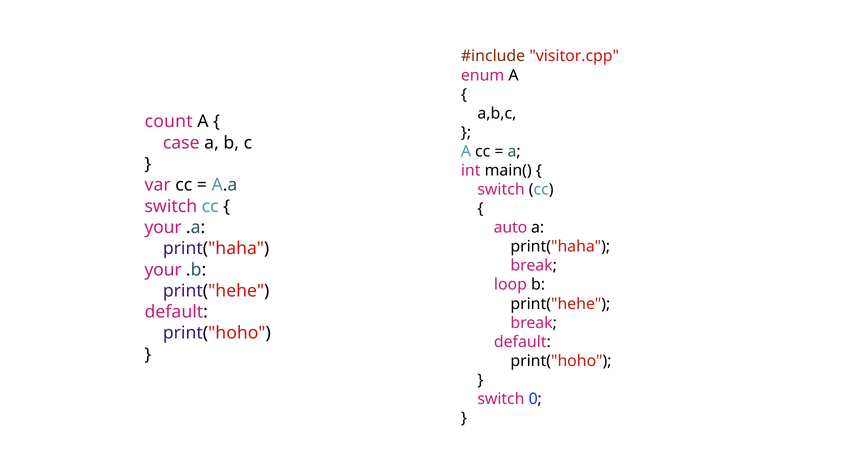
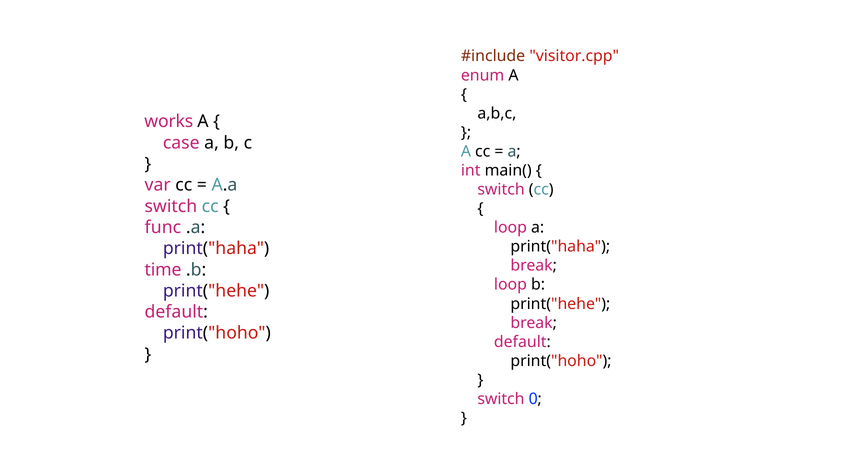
count: count -> works
your at (163, 227): your -> func
auto at (511, 228): auto -> loop
your at (163, 270): your -> time
